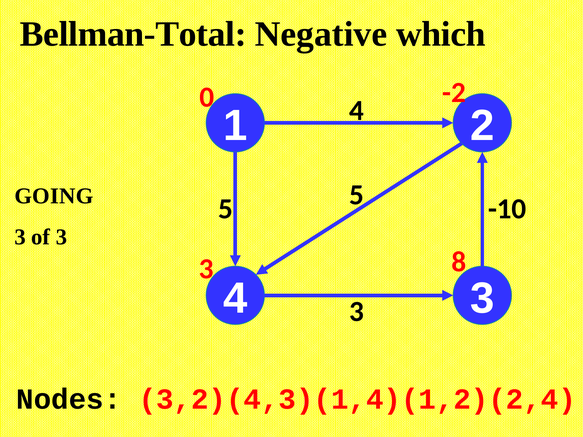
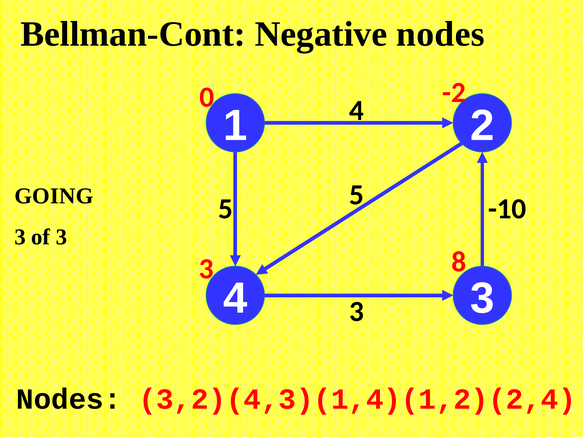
Bellman-Total: Bellman-Total -> Bellman-Cont
Negative which: which -> nodes
